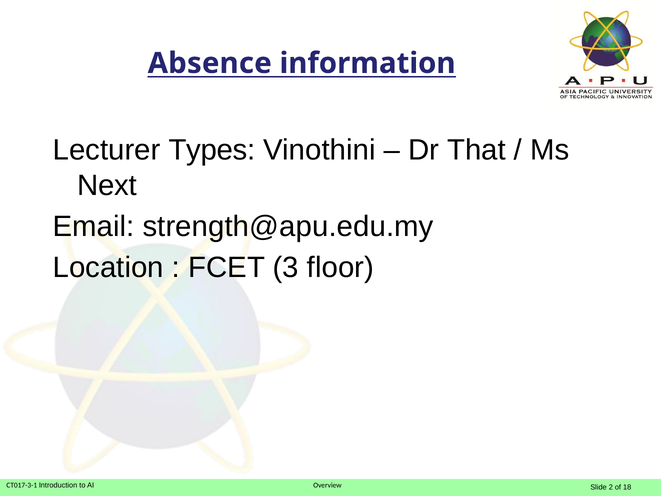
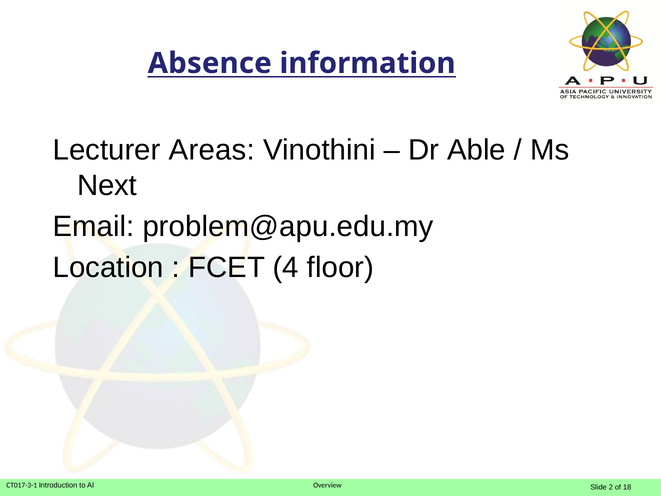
Types: Types -> Areas
That: That -> Able
strength@apu.edu.my: strength@apu.edu.my -> problem@apu.edu.my
3: 3 -> 4
